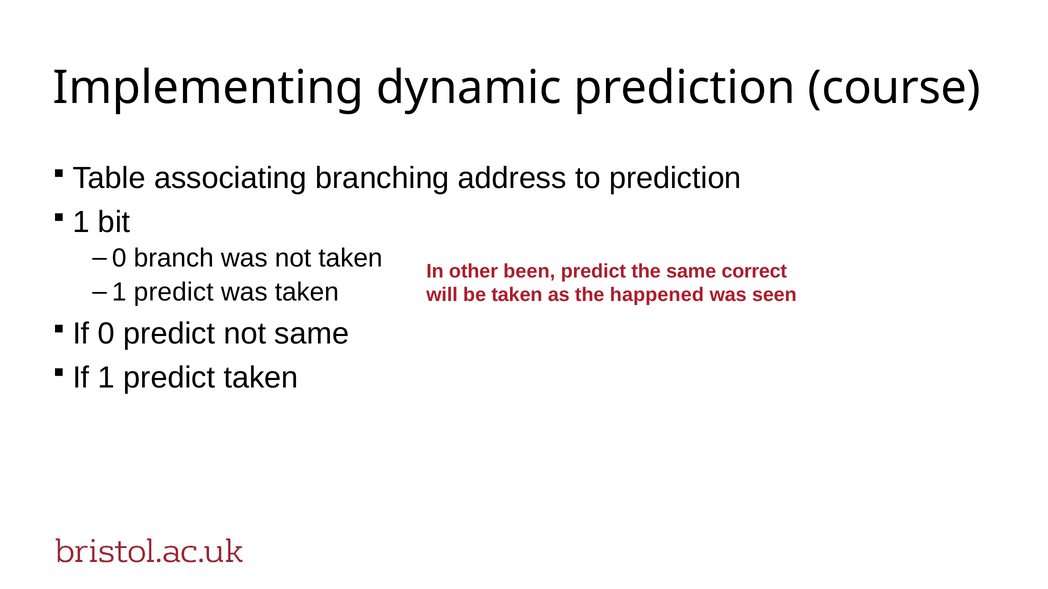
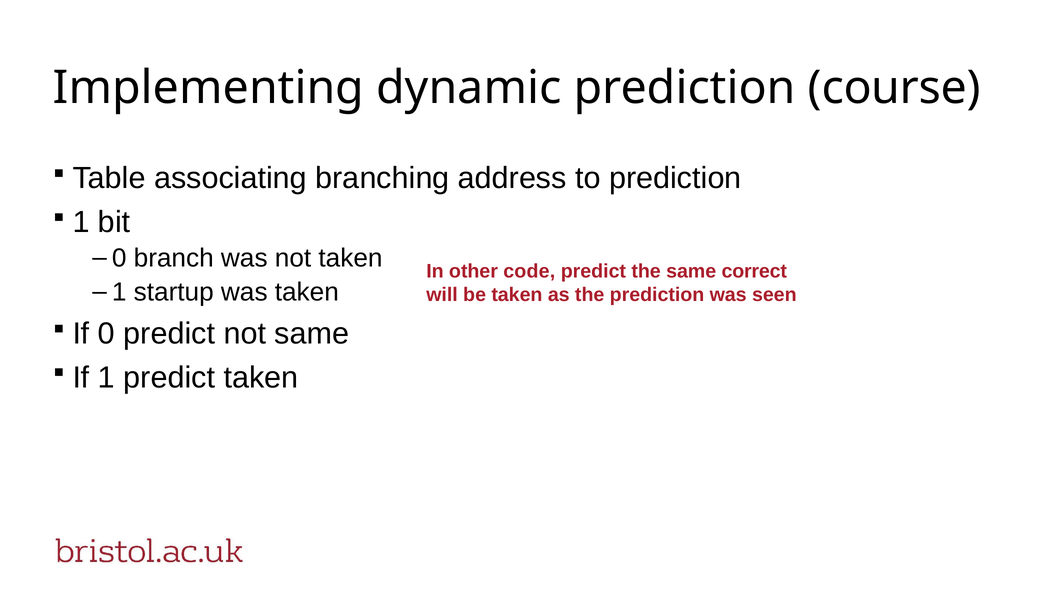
been: been -> code
predict at (174, 292): predict -> startup
the happened: happened -> prediction
